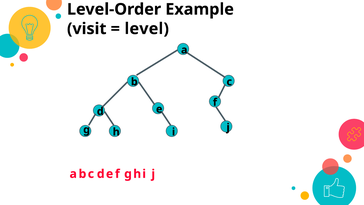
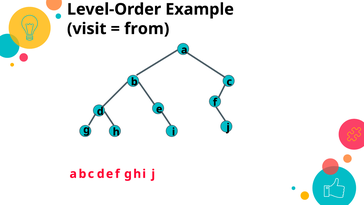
level: level -> from
